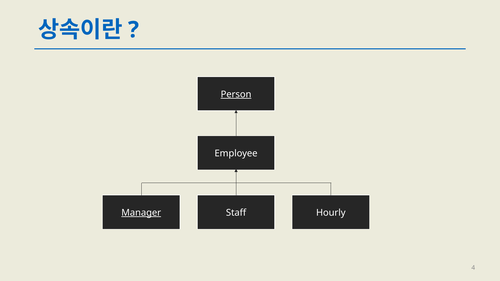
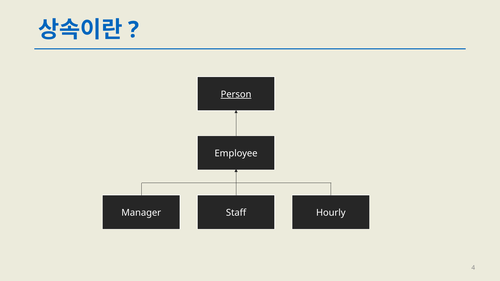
Manager underline: present -> none
